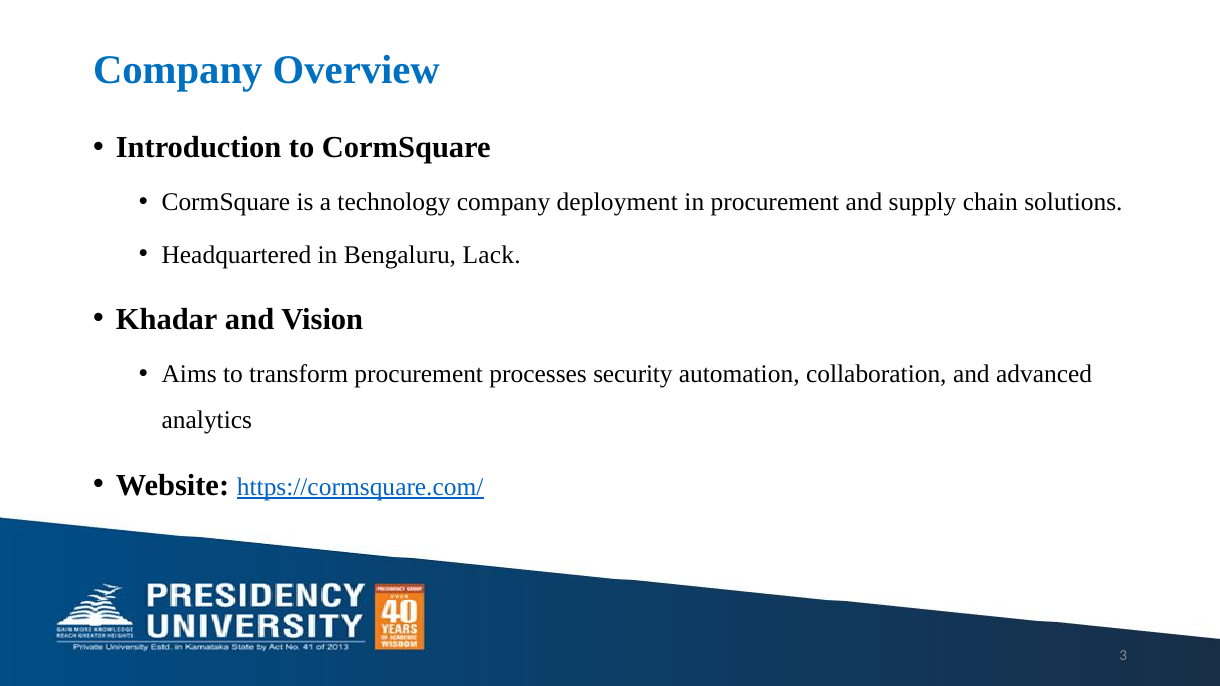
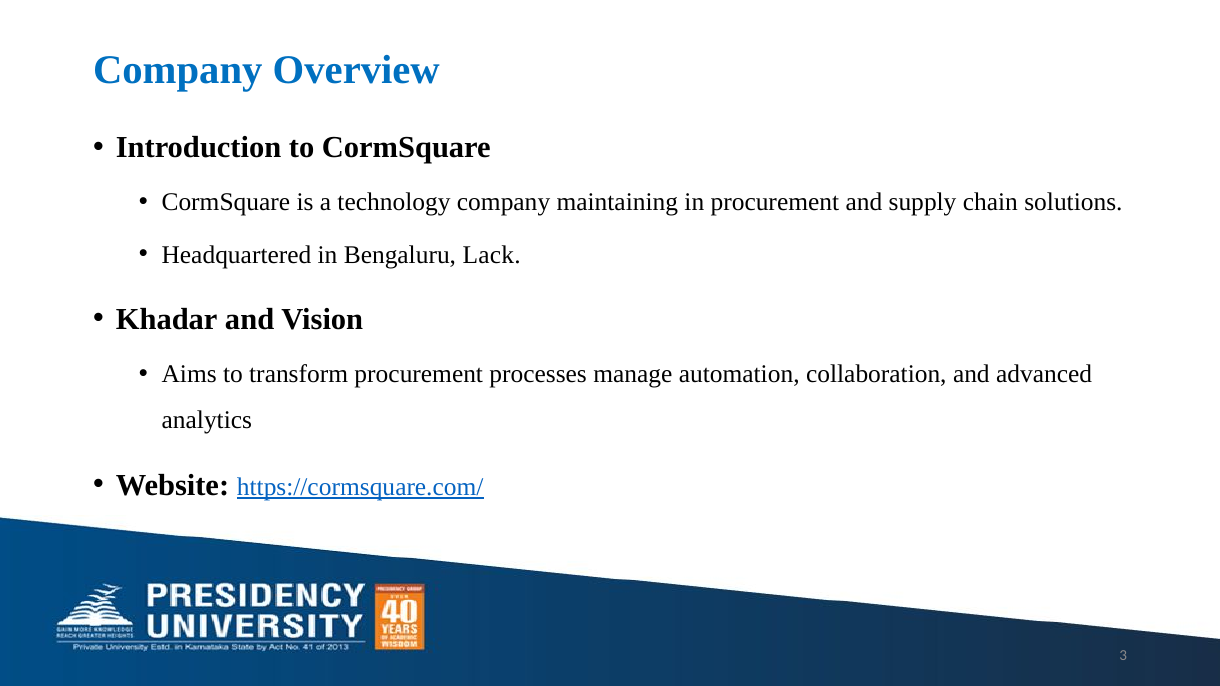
deployment: deployment -> maintaining
security: security -> manage
